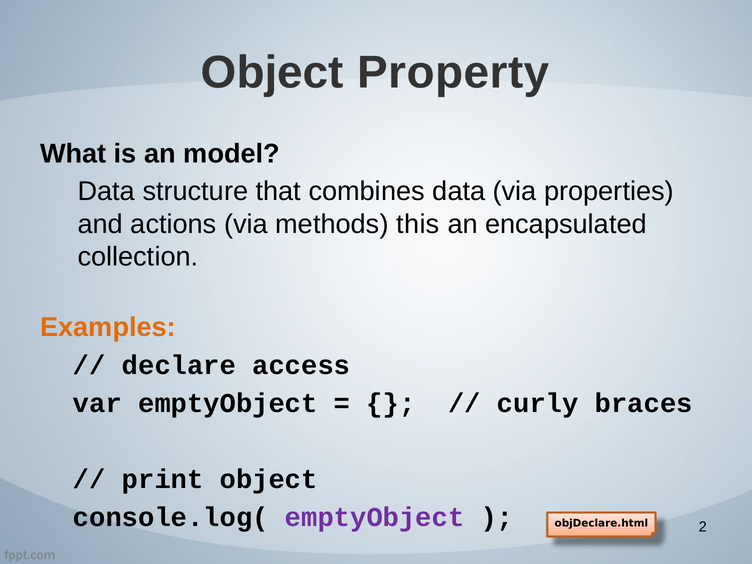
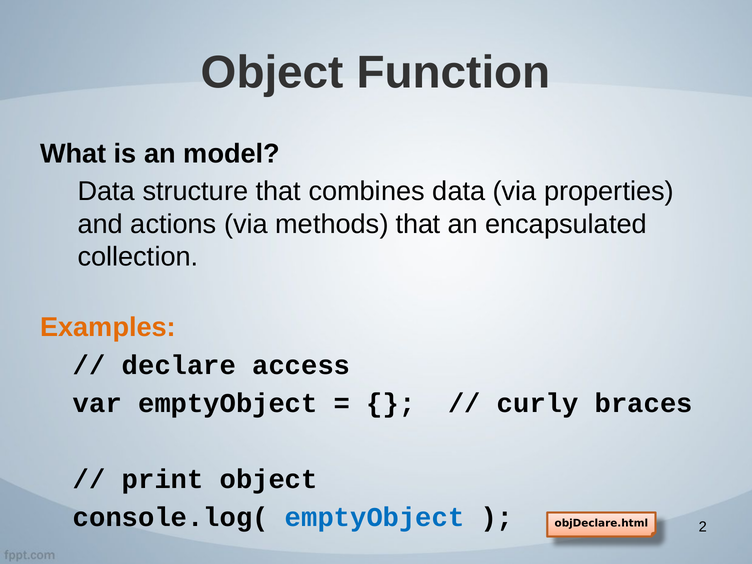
Property: Property -> Function
methods this: this -> that
emptyObject at (375, 517) colour: purple -> blue
